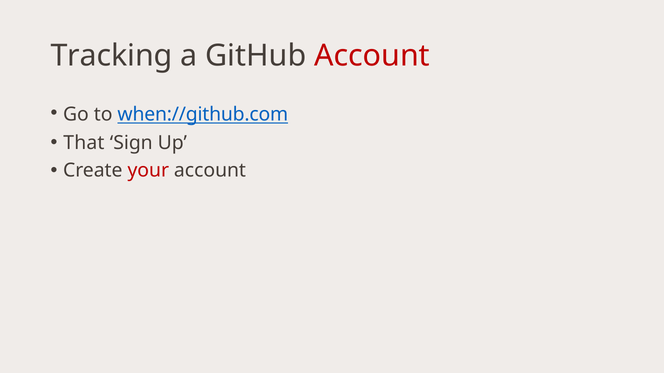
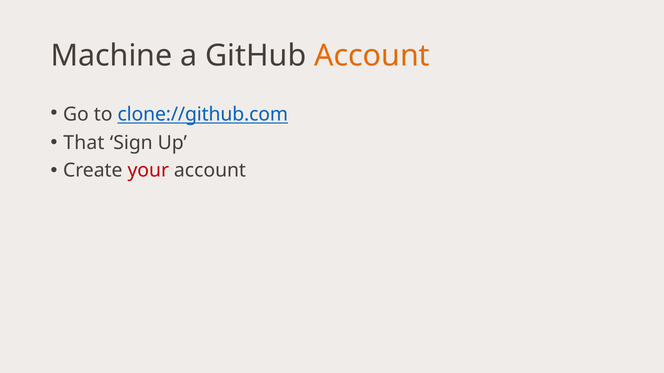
Tracking: Tracking -> Machine
Account at (372, 56) colour: red -> orange
when://github.com: when://github.com -> clone://github.com
